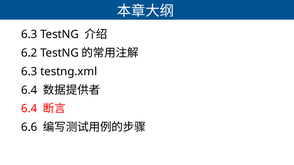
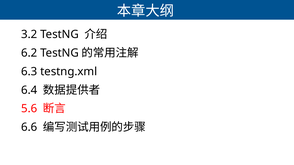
6.3 at (29, 34): 6.3 -> 3.2
6.4 at (29, 109): 6.4 -> 5.6
